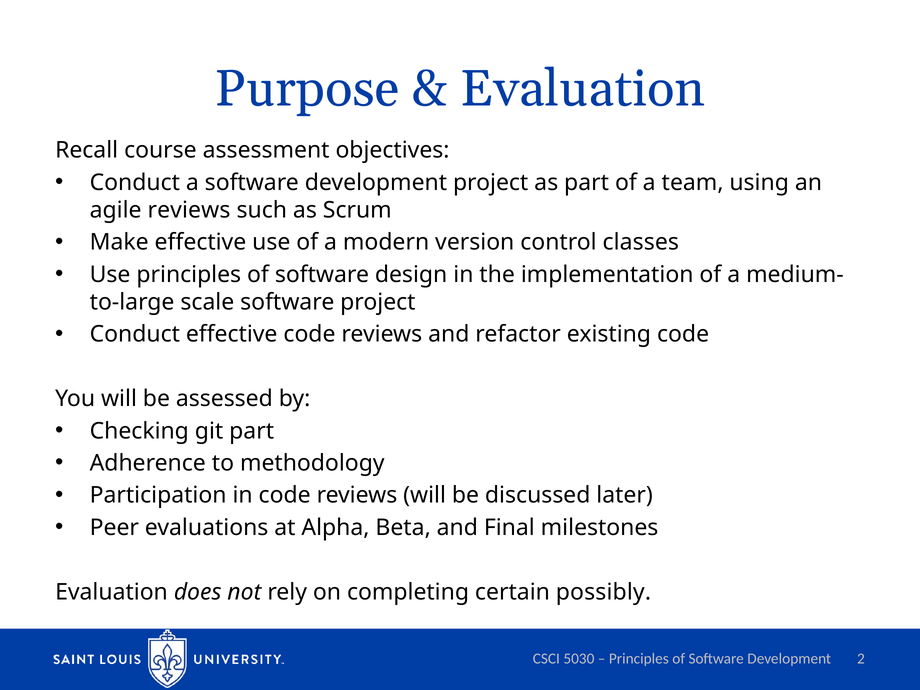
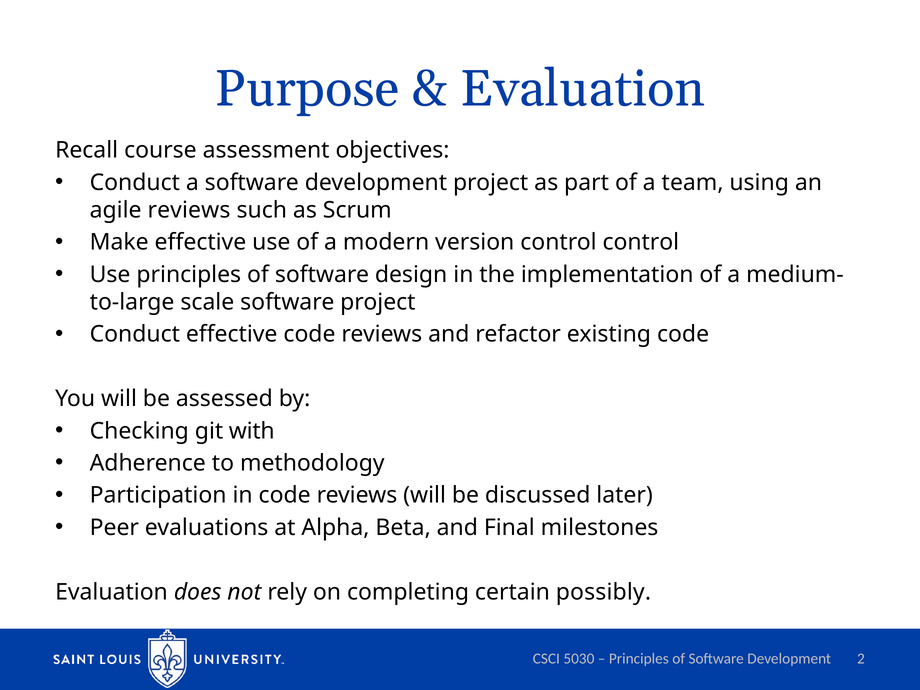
control classes: classes -> control
git part: part -> with
